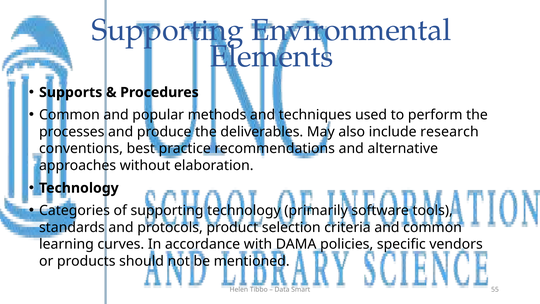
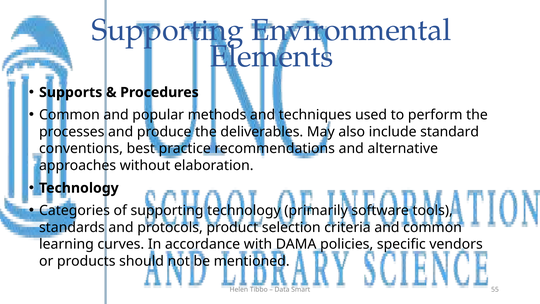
research: research -> standard
